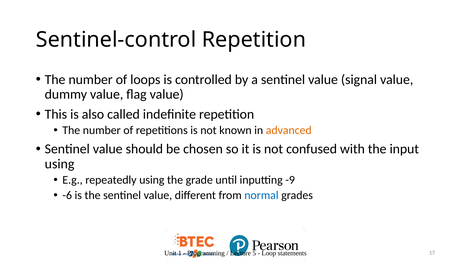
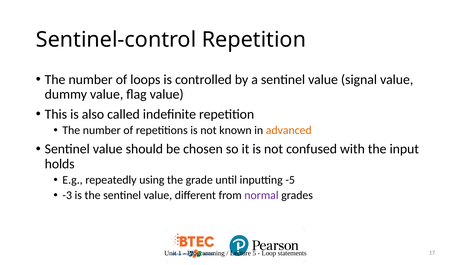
using at (60, 164): using -> holds
-9: -9 -> -5
-6: -6 -> -3
normal colour: blue -> purple
